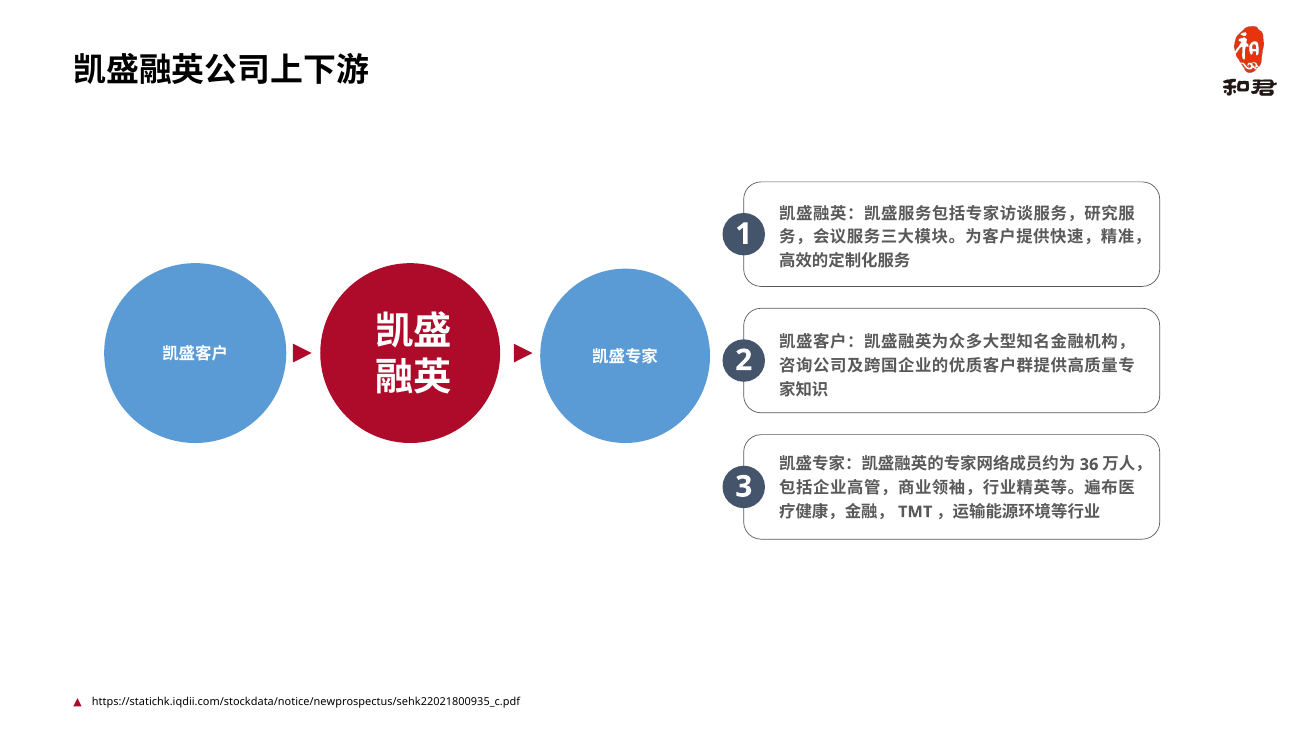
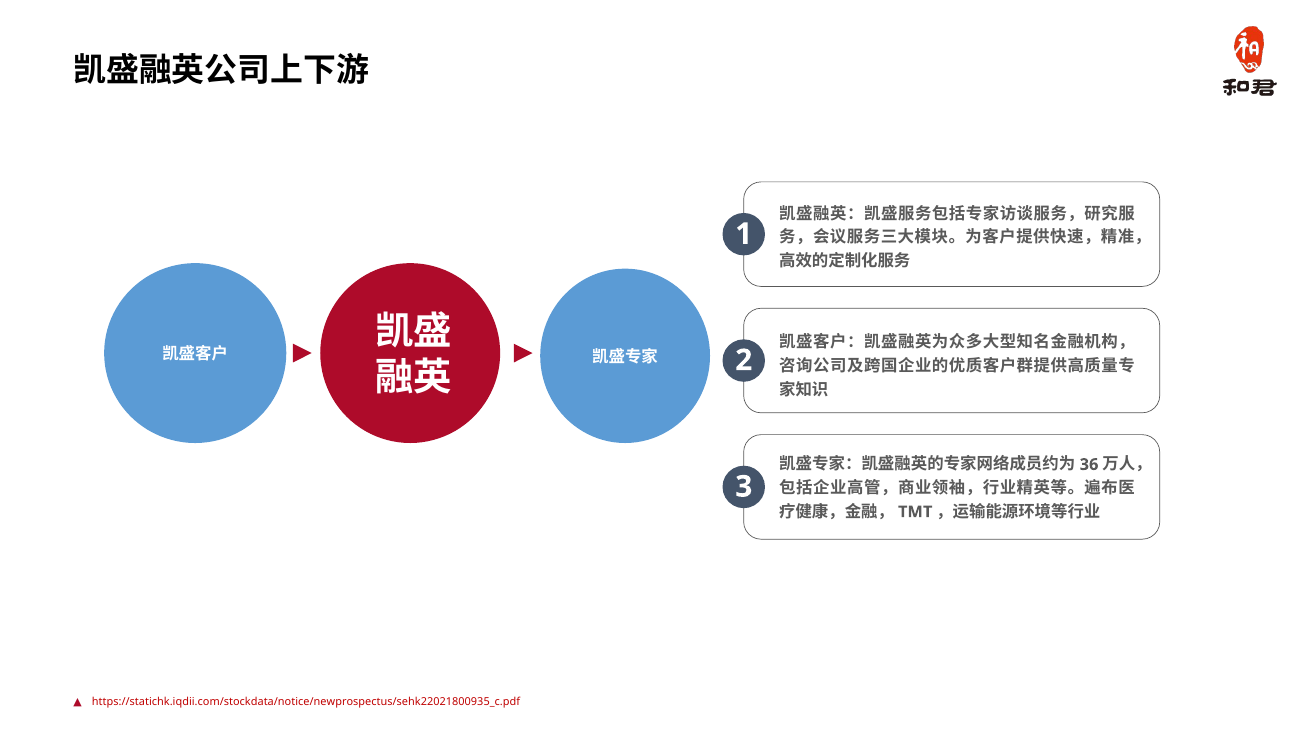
https://statichk.iqdii.com/stockdata/notice/newprospectus/sehk22021800935_c.pdf colour: black -> red
